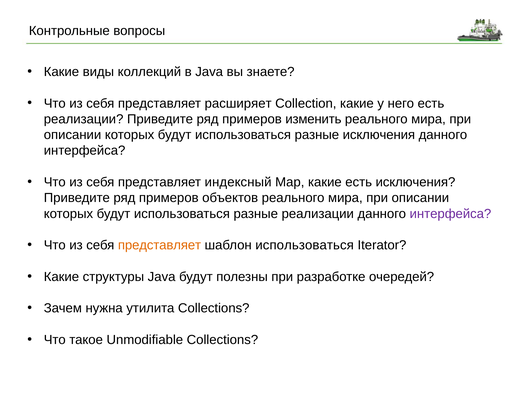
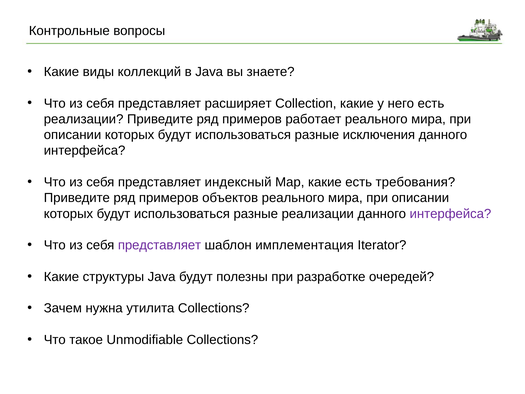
изменить: изменить -> работает
есть исключения: исключения -> требования
представляет at (159, 245) colour: orange -> purple
шаблон использоваться: использоваться -> имплементация
